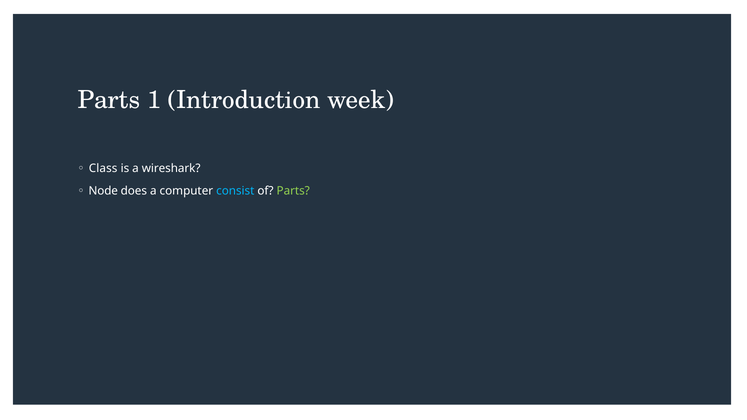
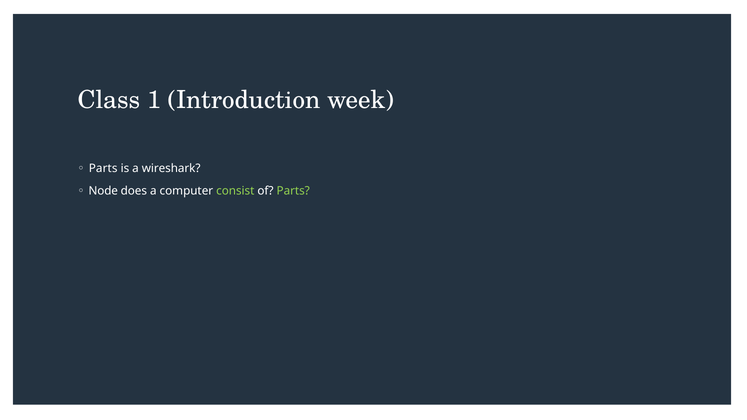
Parts at (109, 100): Parts -> Class
Class at (103, 169): Class -> Parts
consist colour: light blue -> light green
